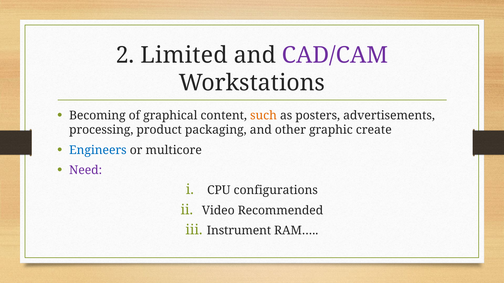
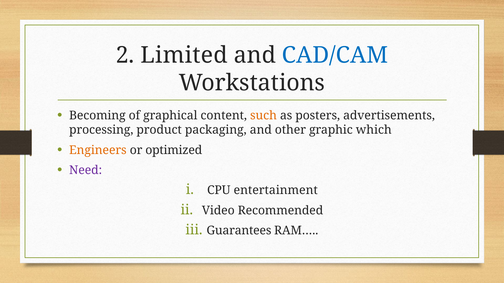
CAD/CAM colour: purple -> blue
create: create -> which
Engineers colour: blue -> orange
multicore: multicore -> optimized
configurations: configurations -> entertainment
Instrument: Instrument -> Guarantees
